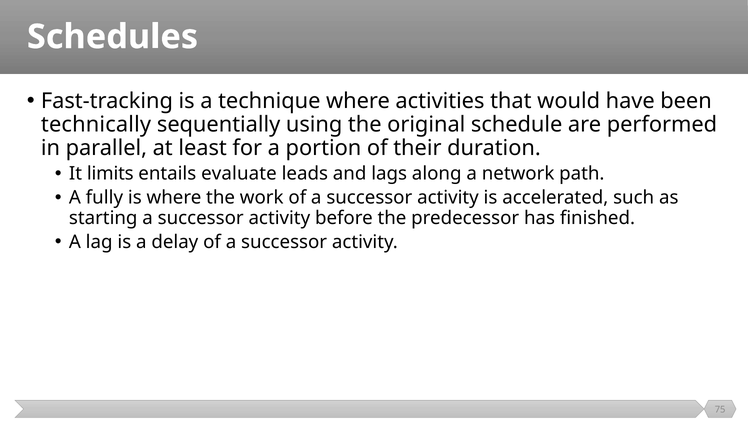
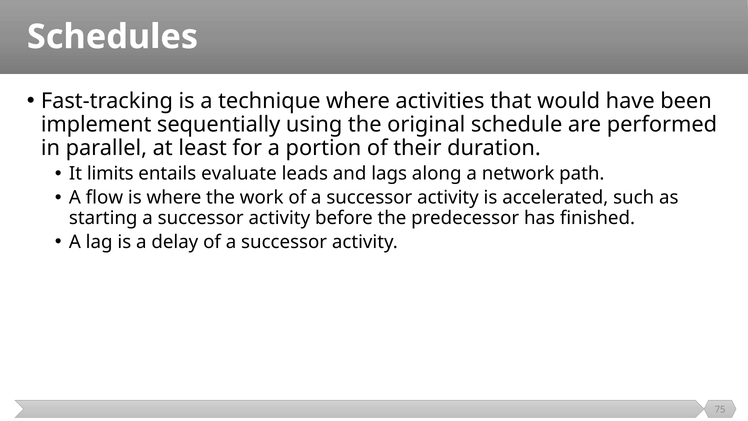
technically: technically -> implement
fully: fully -> flow
